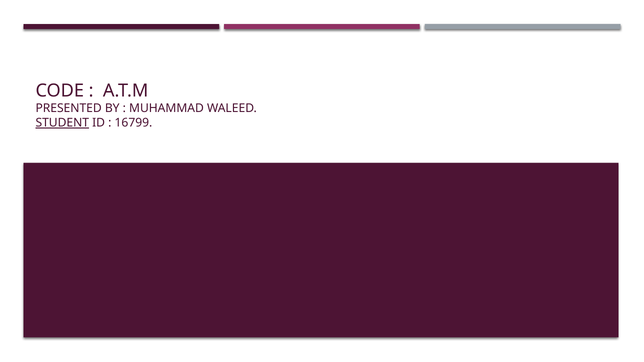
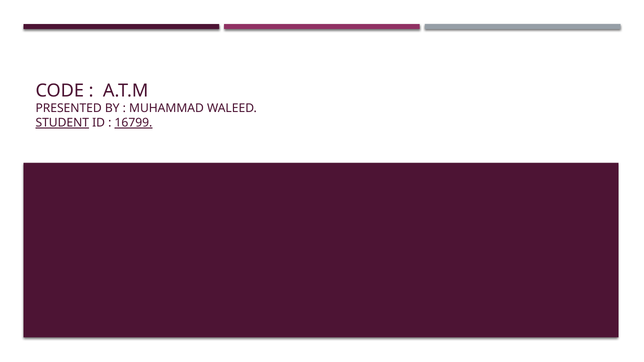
16799 underline: none -> present
